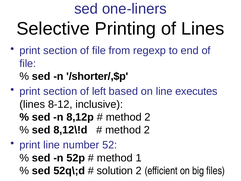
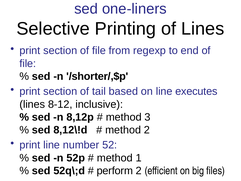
left: left -> tail
2 at (148, 117): 2 -> 3
solution: solution -> perform
